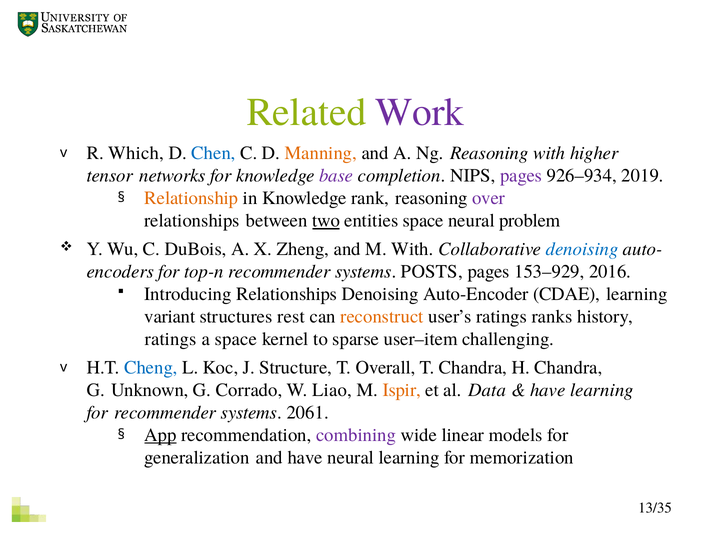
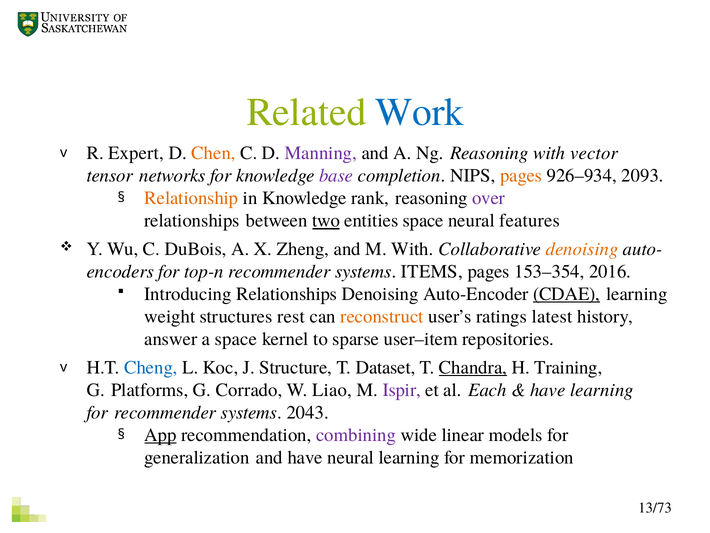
Work colour: purple -> blue
Which: Which -> Expert
Chen colour: blue -> orange
Manning colour: orange -> purple
higher: higher -> vector
pages at (521, 175) colour: purple -> orange
2019: 2019 -> 2093
problem: problem -> features
denoising at (582, 249) colour: blue -> orange
POSTS: POSTS -> ITEMS
153–929: 153–929 -> 153–354
CDAE underline: none -> present
variant: variant -> weight
ranks: ranks -> latest
ratings at (171, 339): ratings -> answer
challenging: challenging -> repositories
Overall: Overall -> Dataset
Chandra at (473, 367) underline: none -> present
H Chandra: Chandra -> Training
Unknown: Unknown -> Platforms
Ispir colour: orange -> purple
Data: Data -> Each
2061: 2061 -> 2043
13/35: 13/35 -> 13/73
